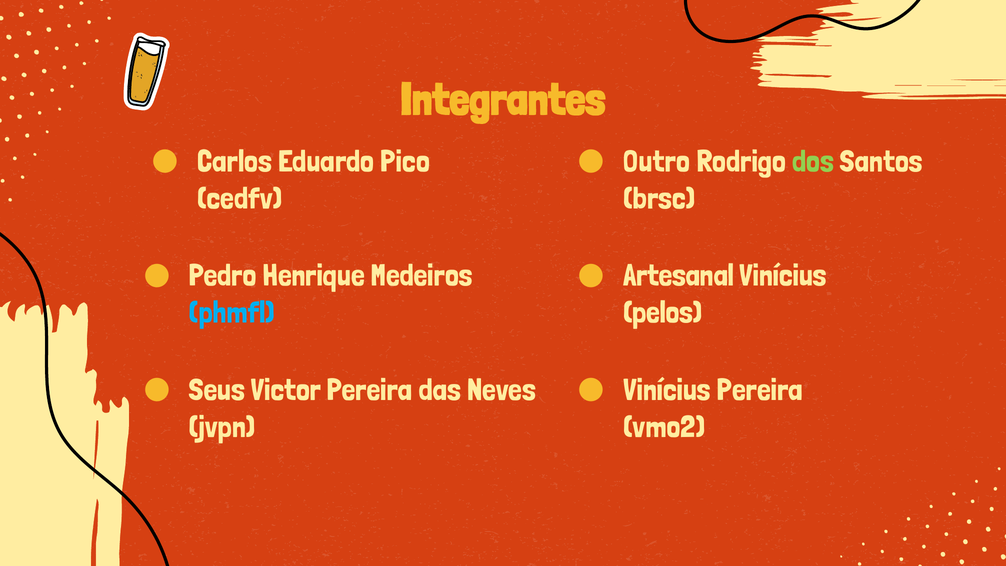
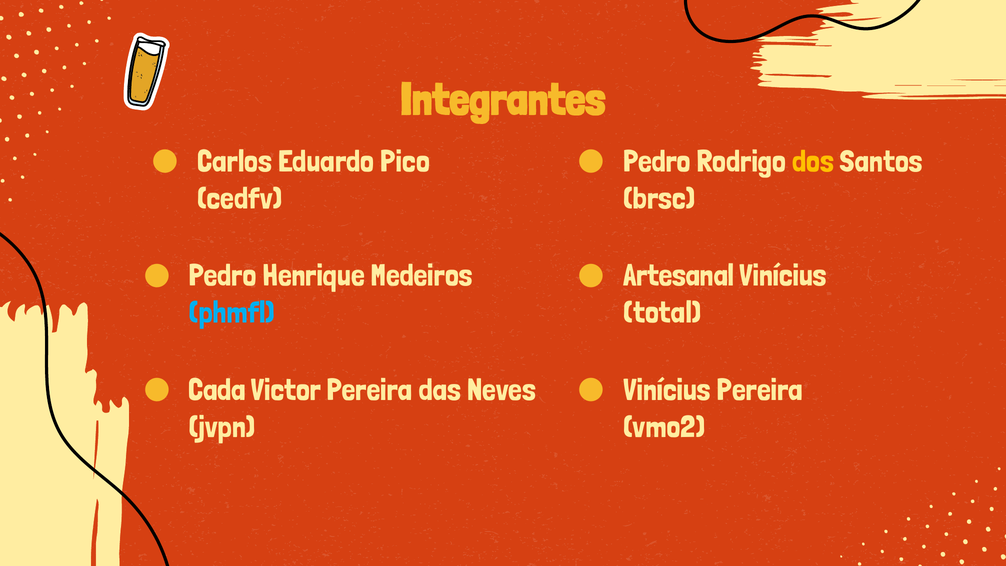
Outro at (657, 161): Outro -> Pedro
dos colour: light green -> yellow
pelos: pelos -> total
Seus: Seus -> Cada
